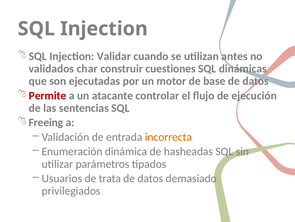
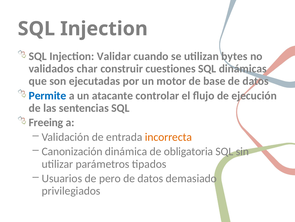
antes: antes -> bytes
Permite colour: red -> blue
Enumeración: Enumeración -> Canonización
hasheadas: hasheadas -> obligatoria
trata: trata -> pero
